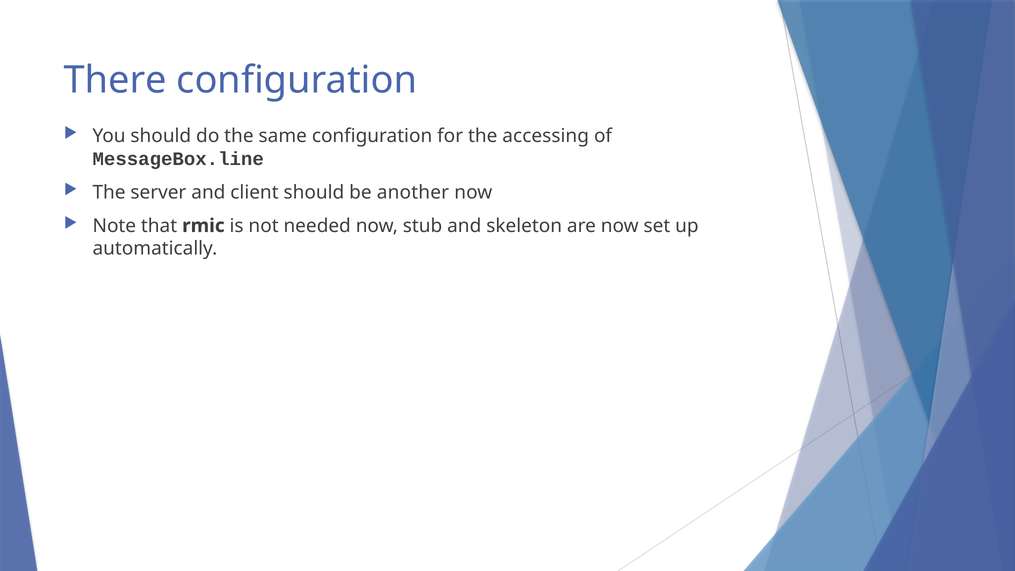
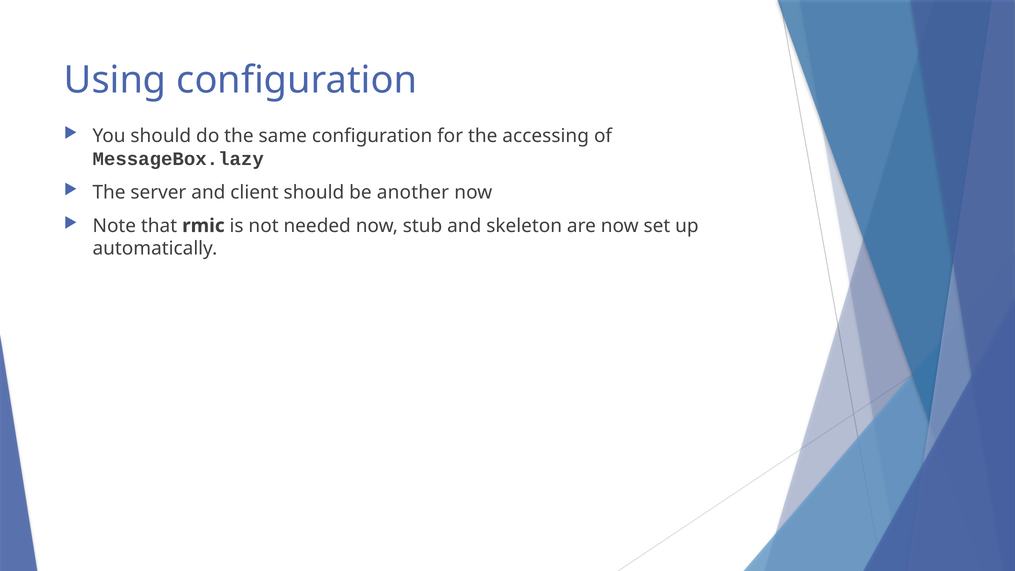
There: There -> Using
MessageBox.line: MessageBox.line -> MessageBox.lazy
